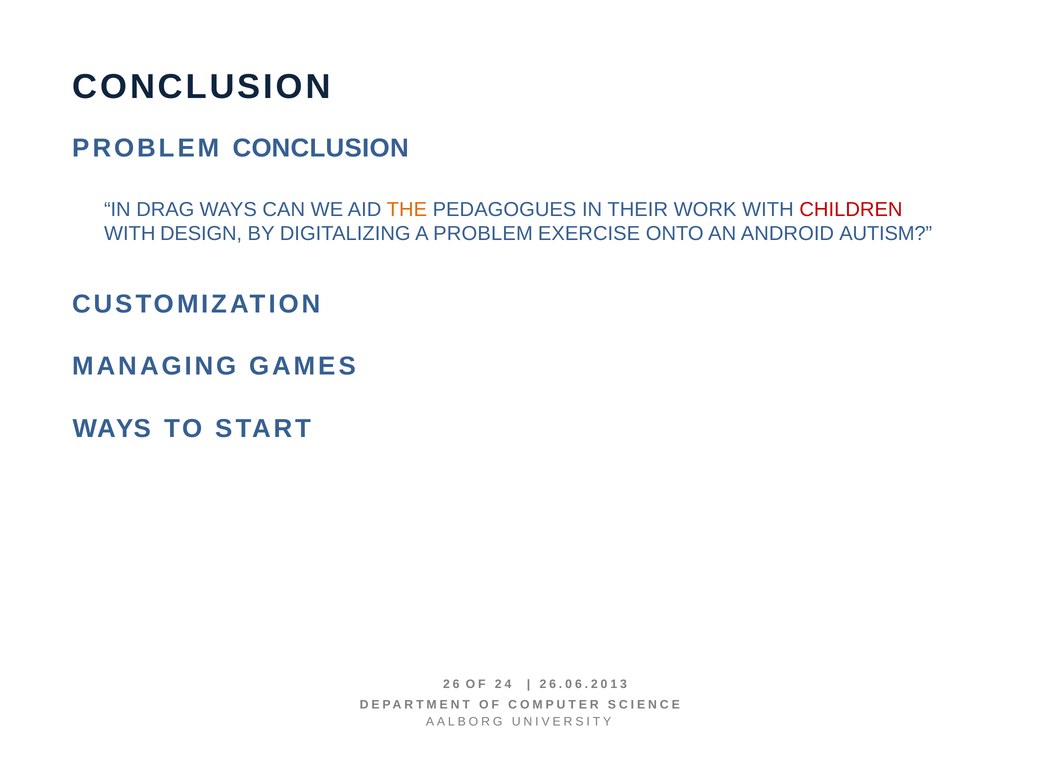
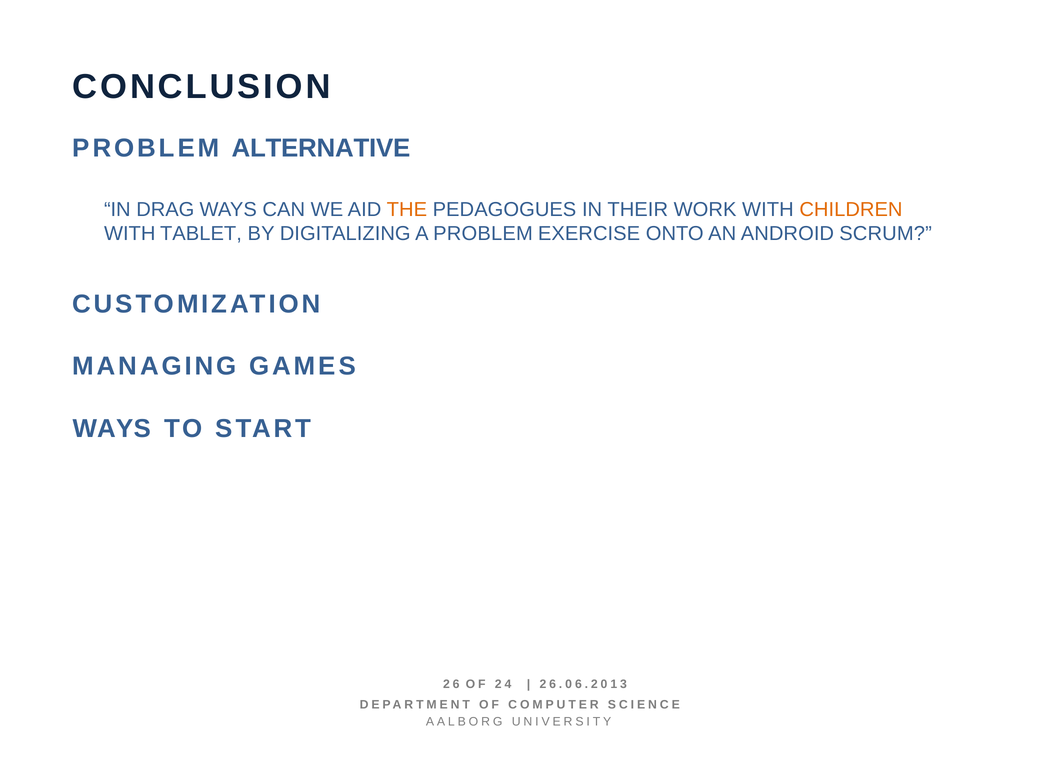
PROBLEM CONCLUSION: CONCLUSION -> ALTERNATIVE
CHILDREN colour: red -> orange
DESIGN: DESIGN -> TABLET
AUTISM: AUTISM -> SCRUM
